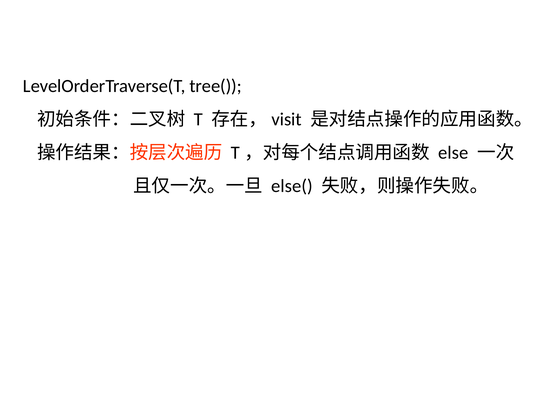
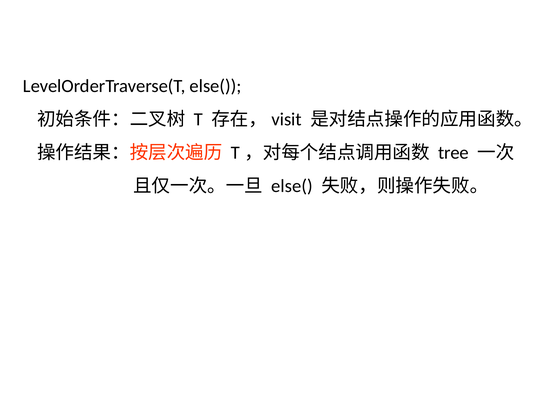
LevelOrderTraverse(T tree(: tree( -> else(
else: else -> tree
